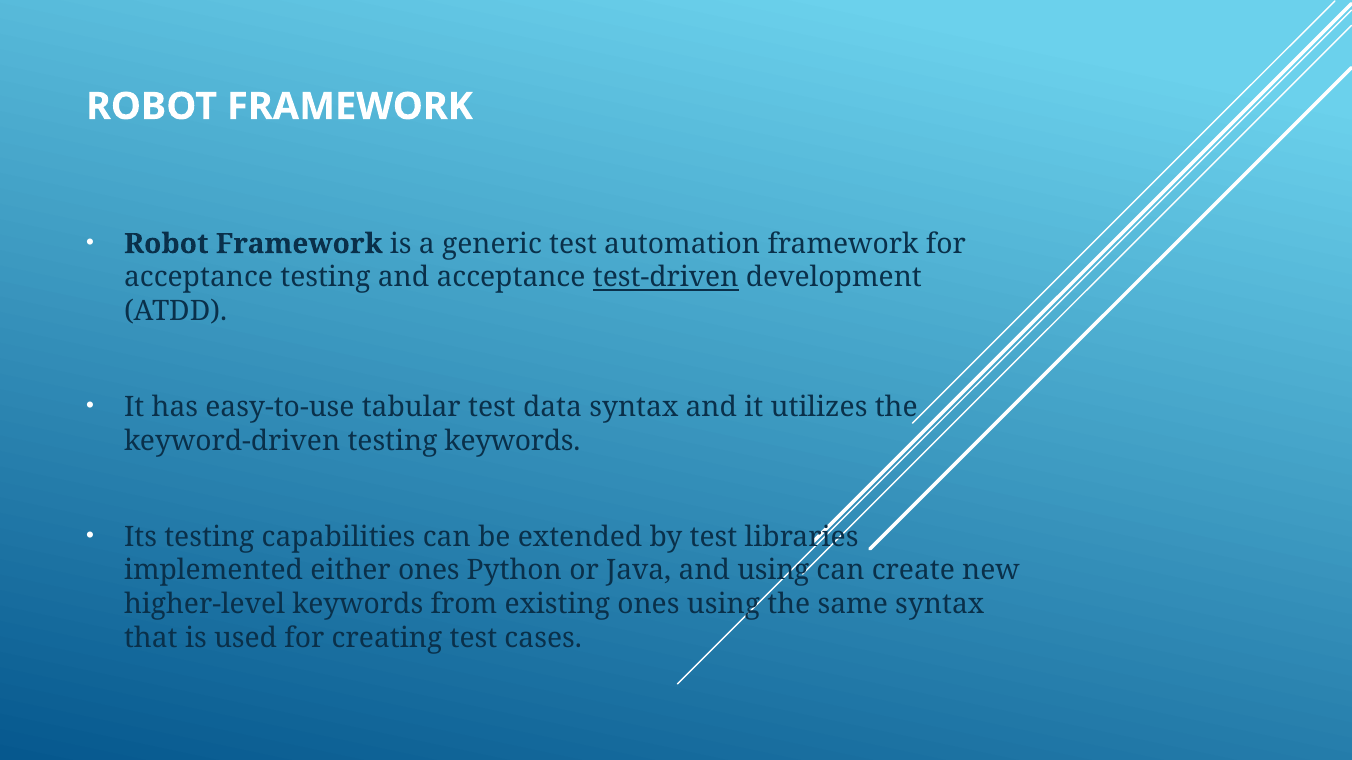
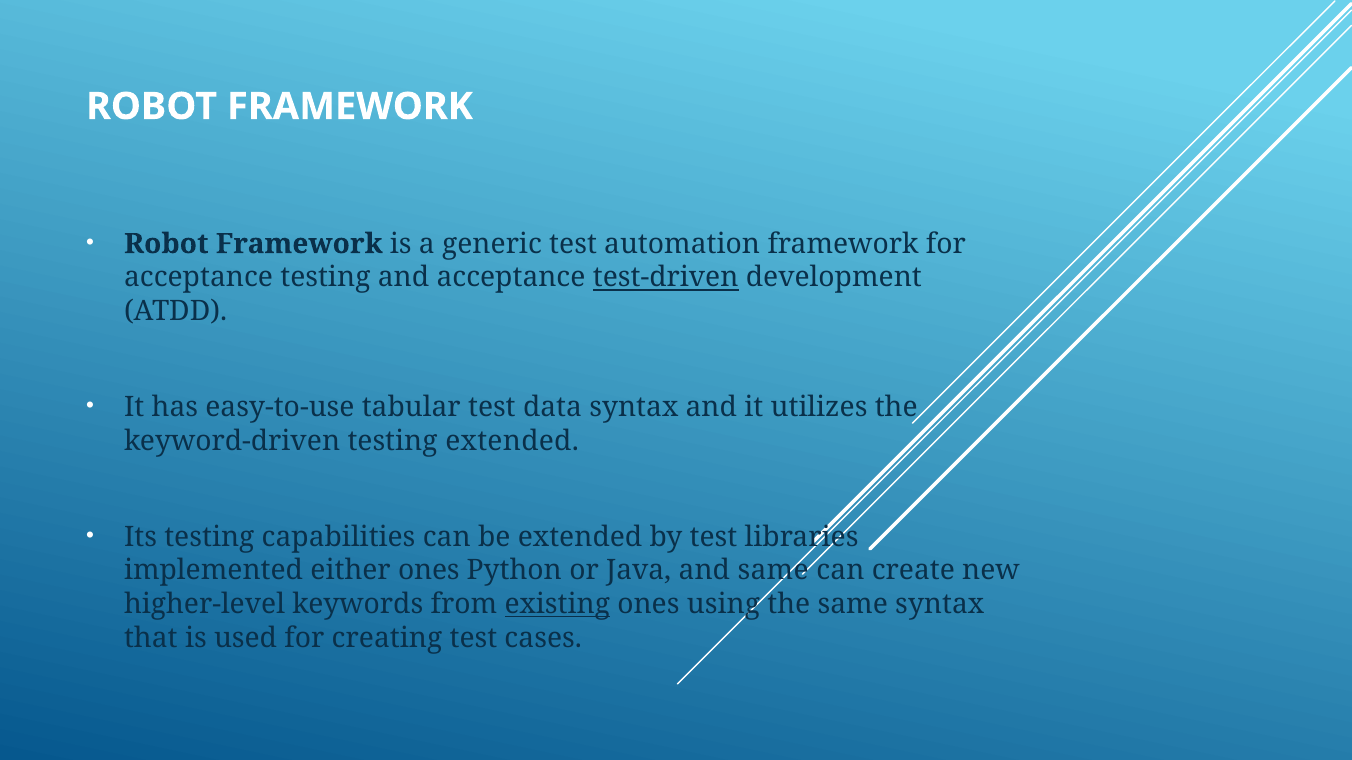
testing keywords: keywords -> extended
and using: using -> same
existing underline: none -> present
